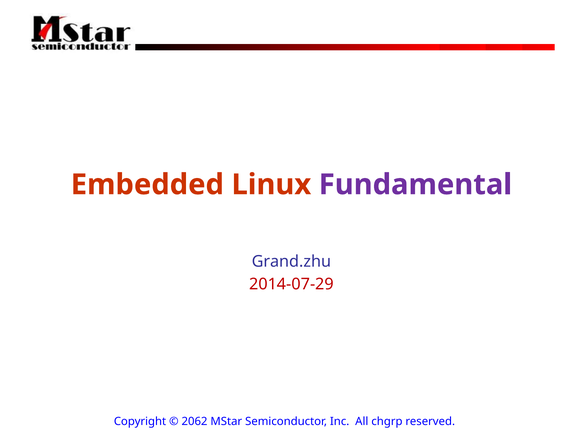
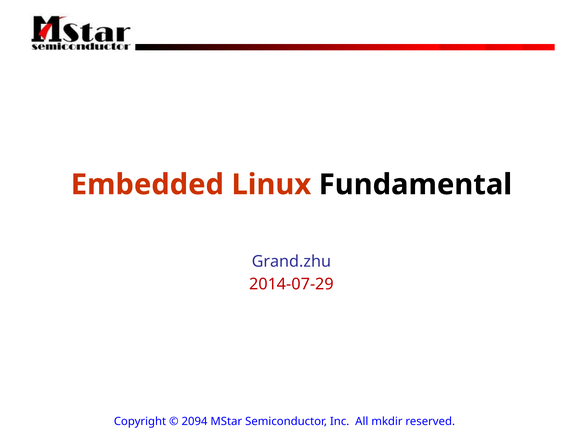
Fundamental colour: purple -> black
2062: 2062 -> 2094
chgrp: chgrp -> mkdir
